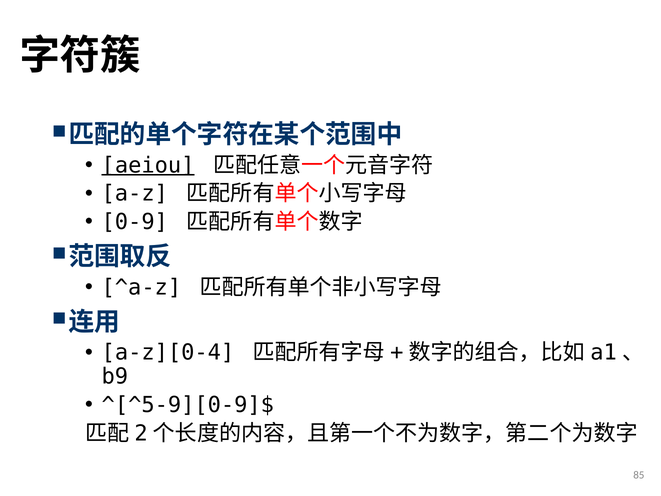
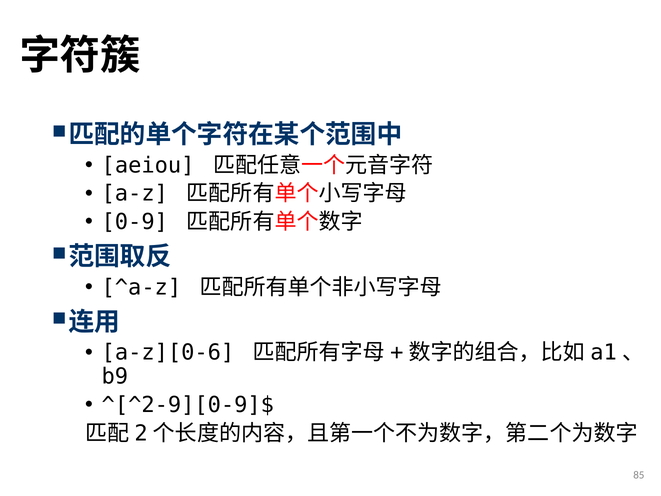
aeiou underline: present -> none
a-z][0-4: a-z][0-4 -> a-z][0-6
^[^5-9][0-9]$: ^[^5-9][0-9]$ -> ^[^2-9][0-9]$
